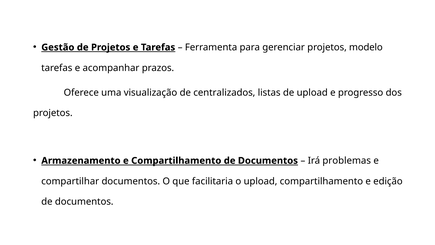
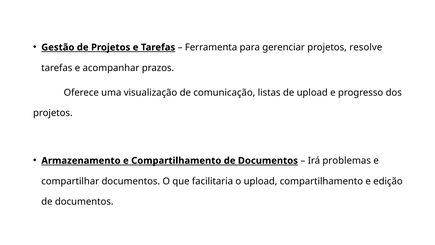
modelo: modelo -> resolve
centralizados: centralizados -> comunicação
